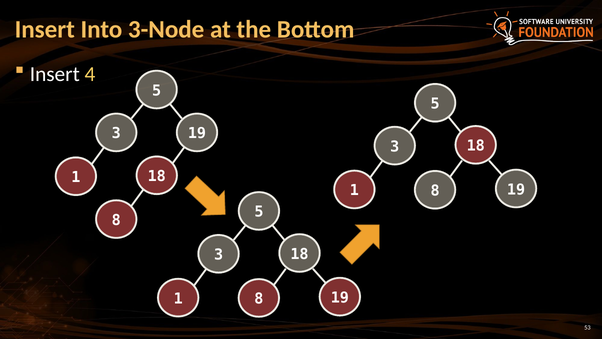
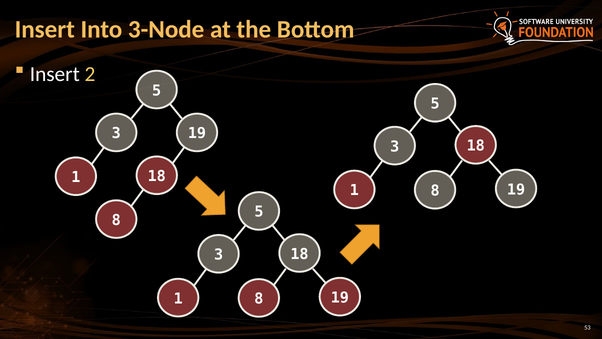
4: 4 -> 2
